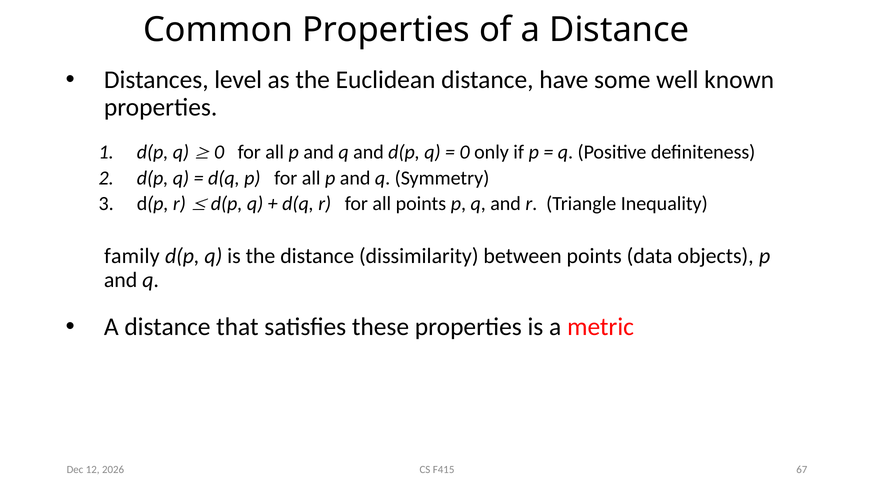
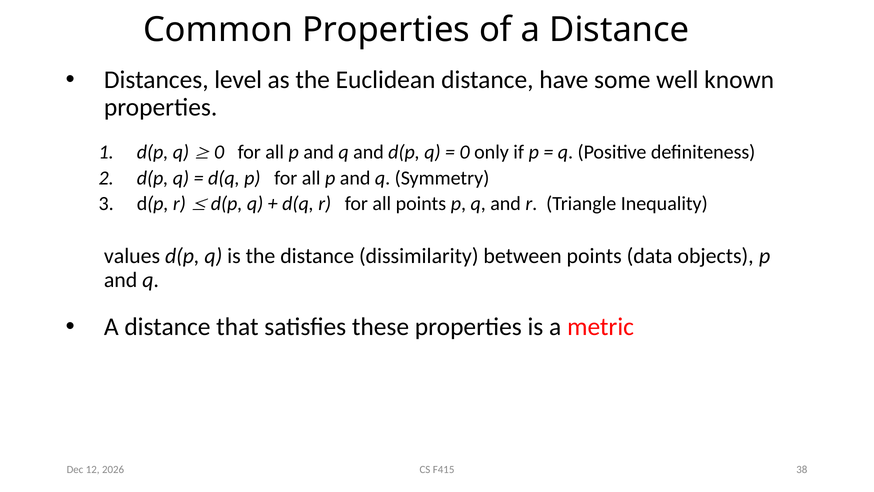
family: family -> values
67: 67 -> 38
